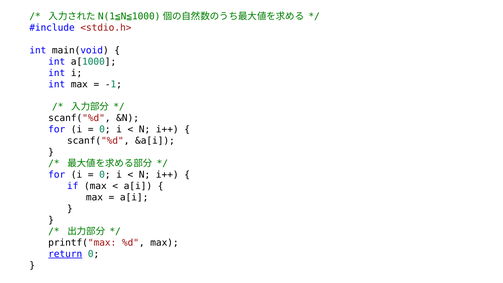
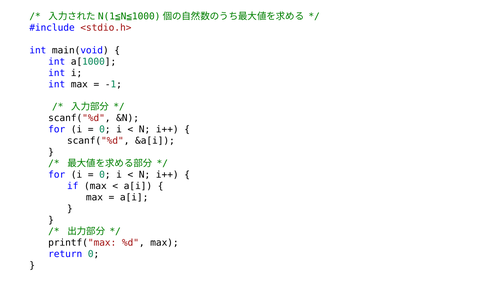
return underline: present -> none
